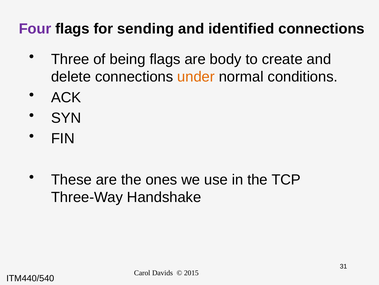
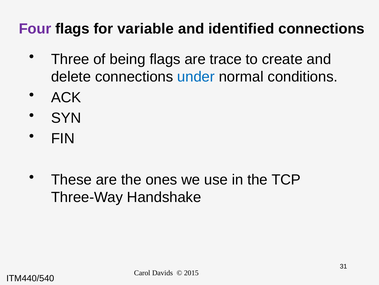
sending: sending -> variable
body: body -> trace
under colour: orange -> blue
